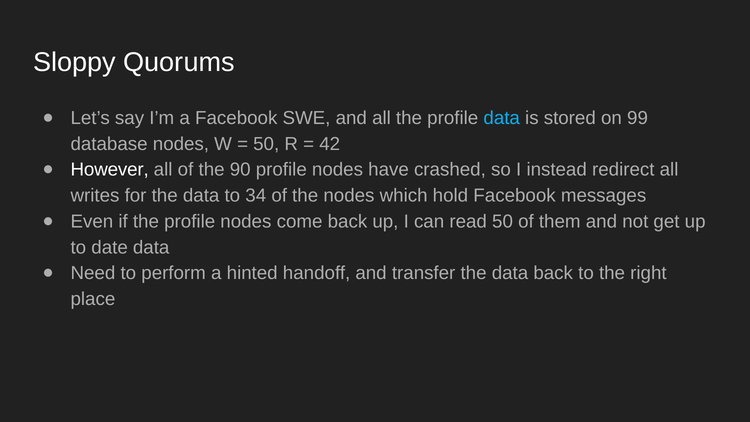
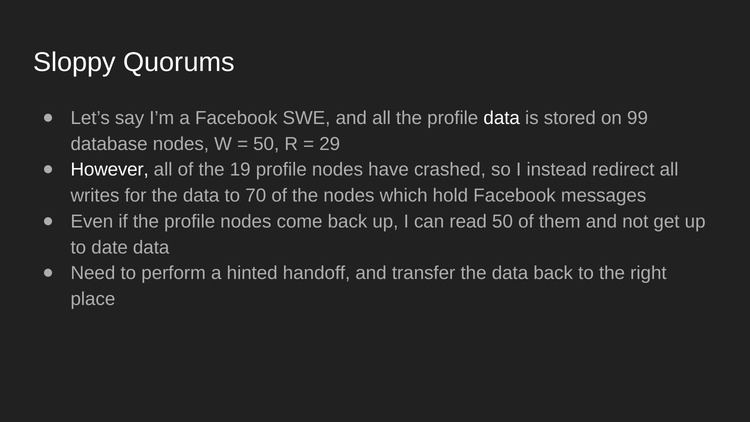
data at (502, 118) colour: light blue -> white
42: 42 -> 29
90: 90 -> 19
34: 34 -> 70
